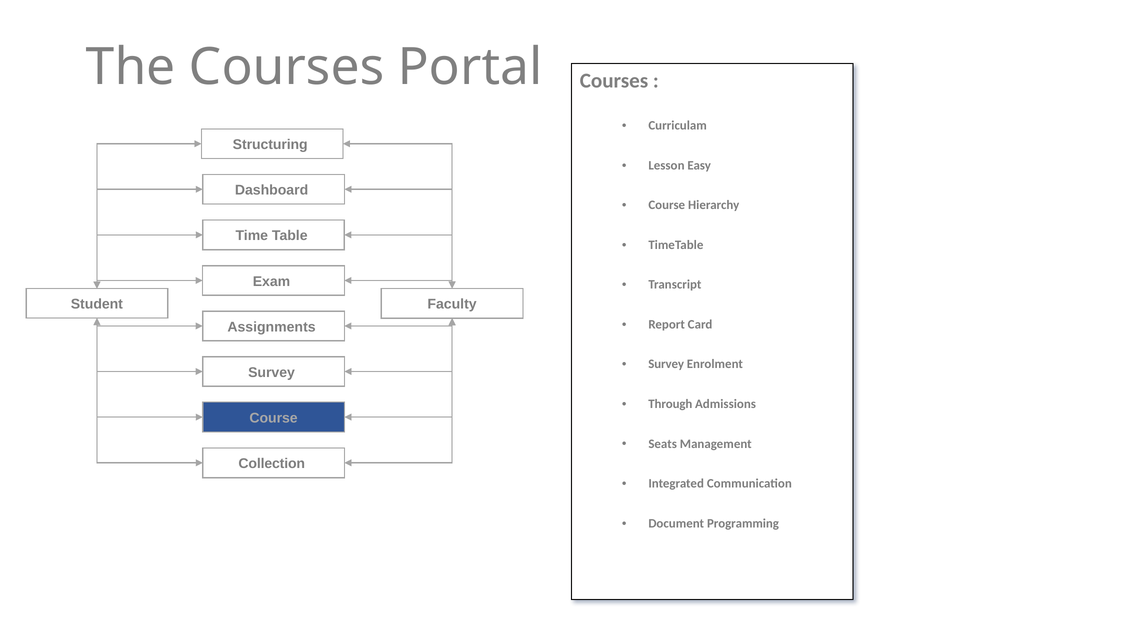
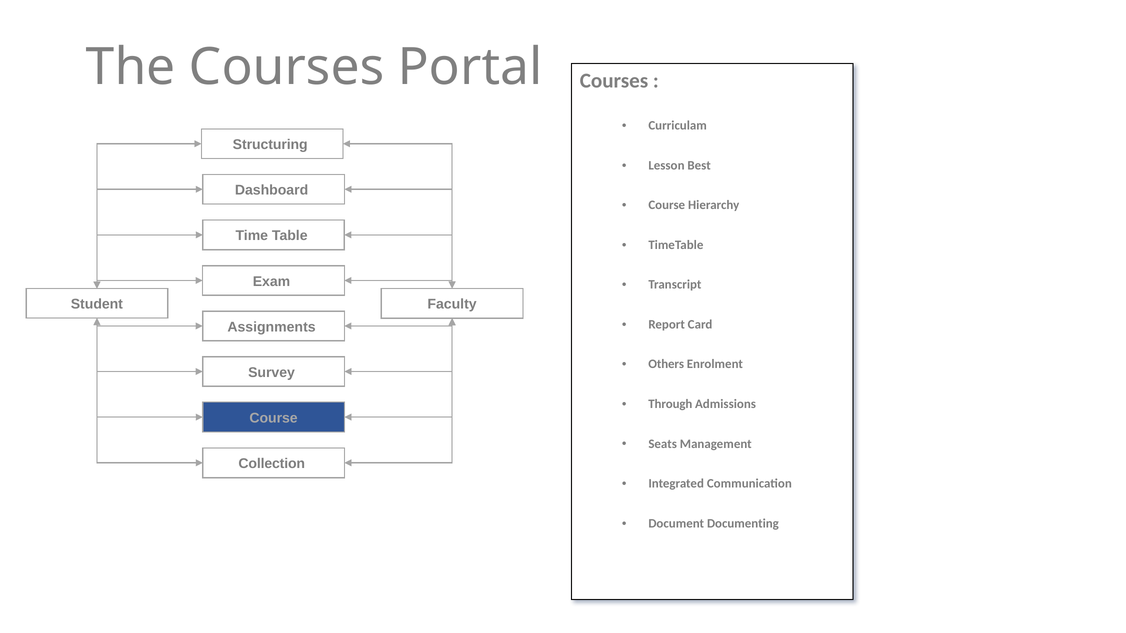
Easy: Easy -> Best
Survey at (666, 364): Survey -> Others
Programming: Programming -> Documenting
